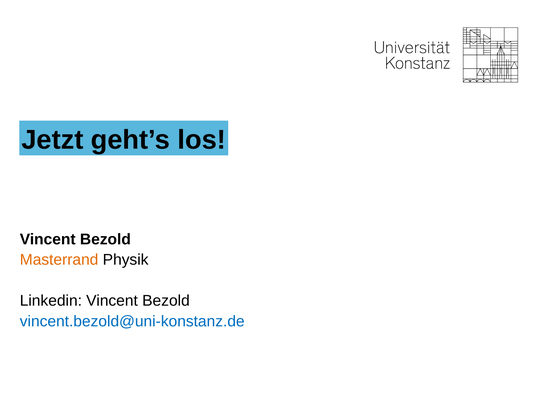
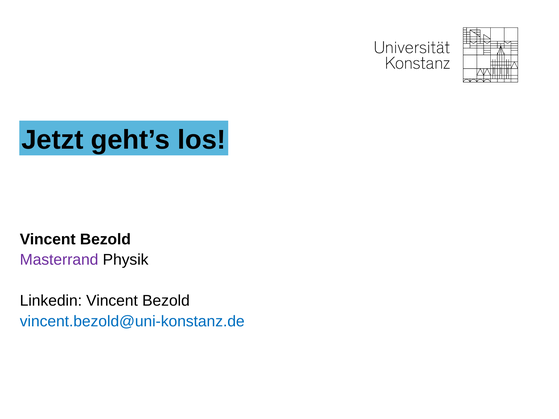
Masterrand colour: orange -> purple
